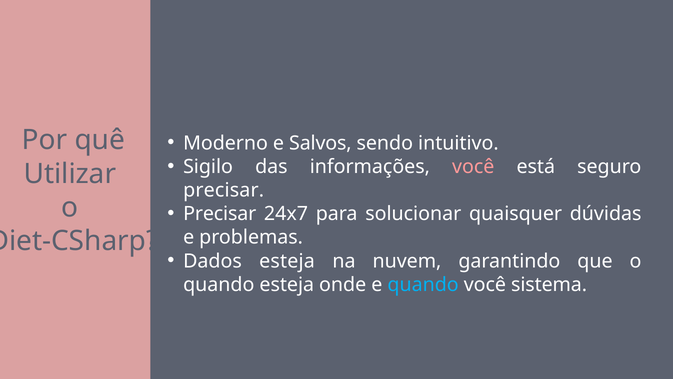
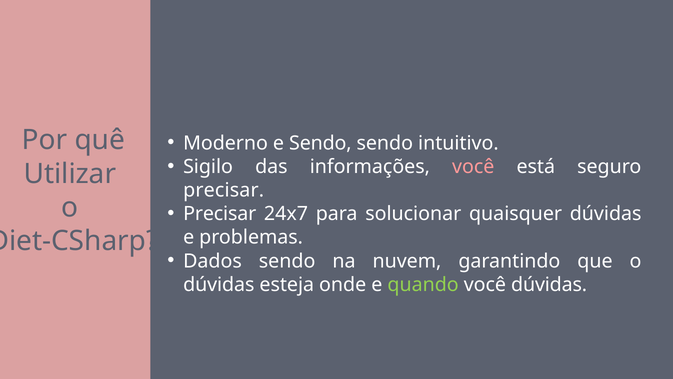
e Salvos: Salvos -> Sendo
Dados esteja: esteja -> sendo
quando at (219, 284): quando -> dúvidas
quando at (423, 284) colour: light blue -> light green
você sistema: sistema -> dúvidas
